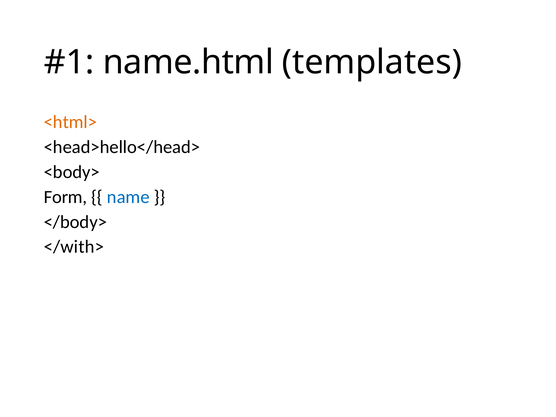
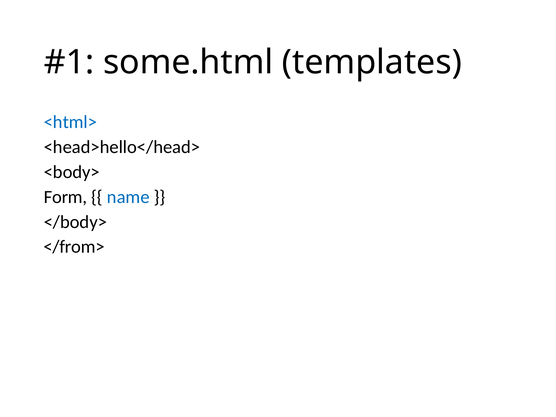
name.html: name.html -> some.html
<html> colour: orange -> blue
</with>: </with> -> </from>
